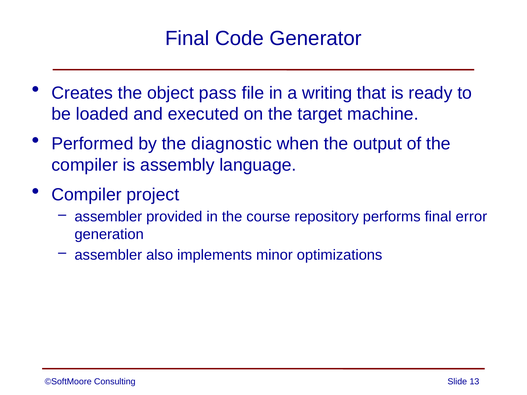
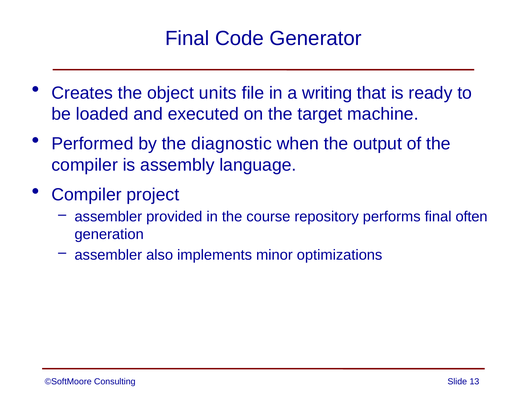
pass: pass -> units
error: error -> often
